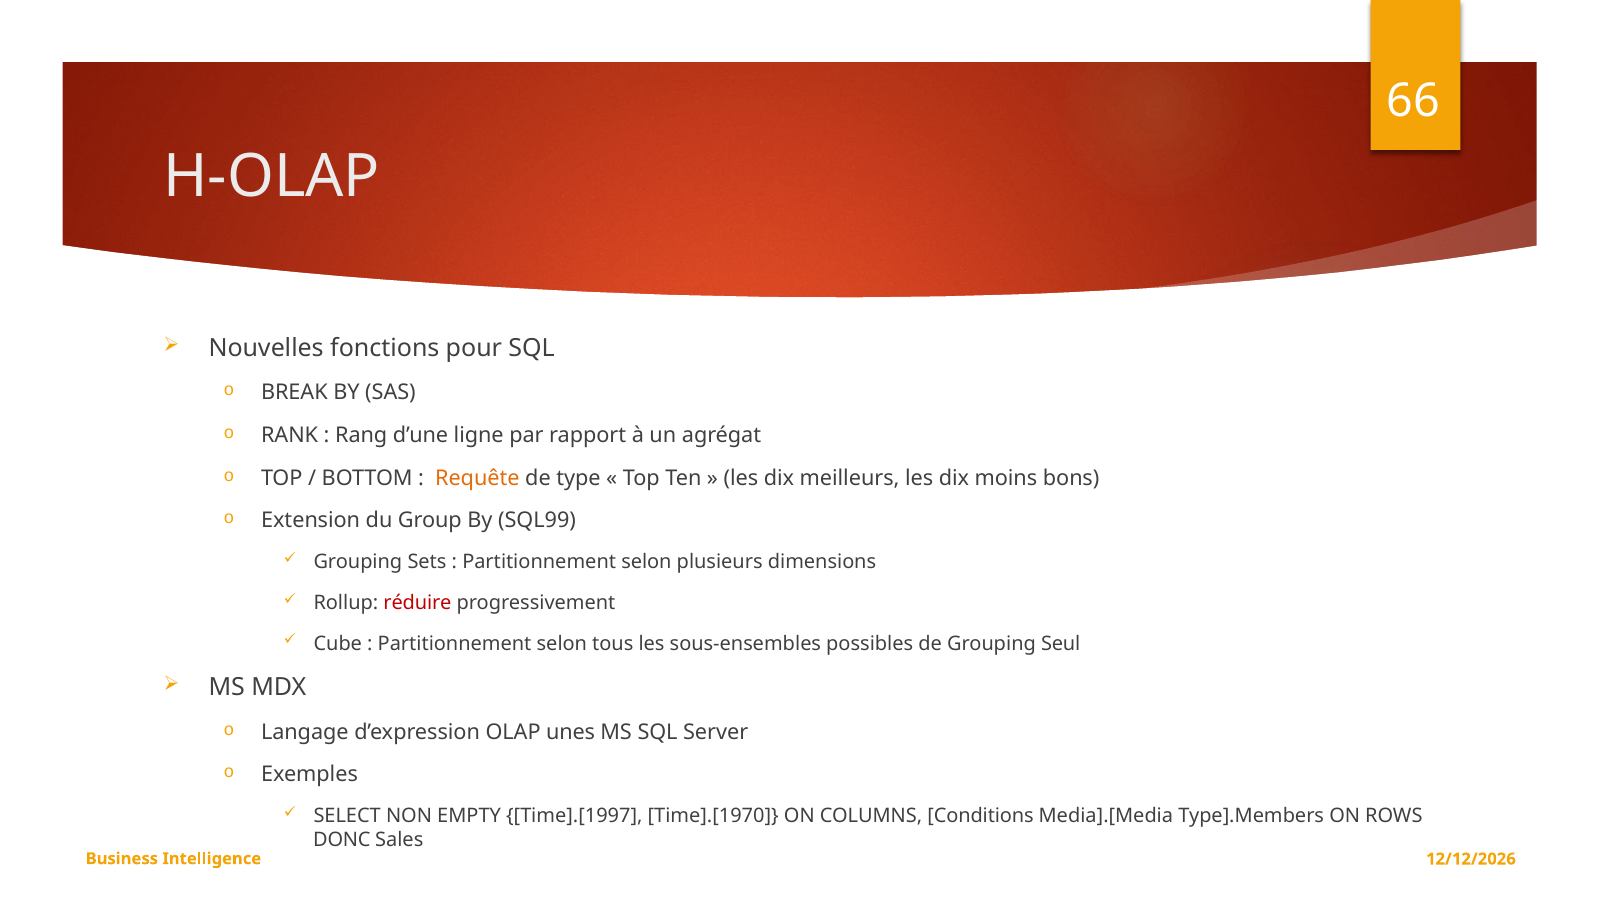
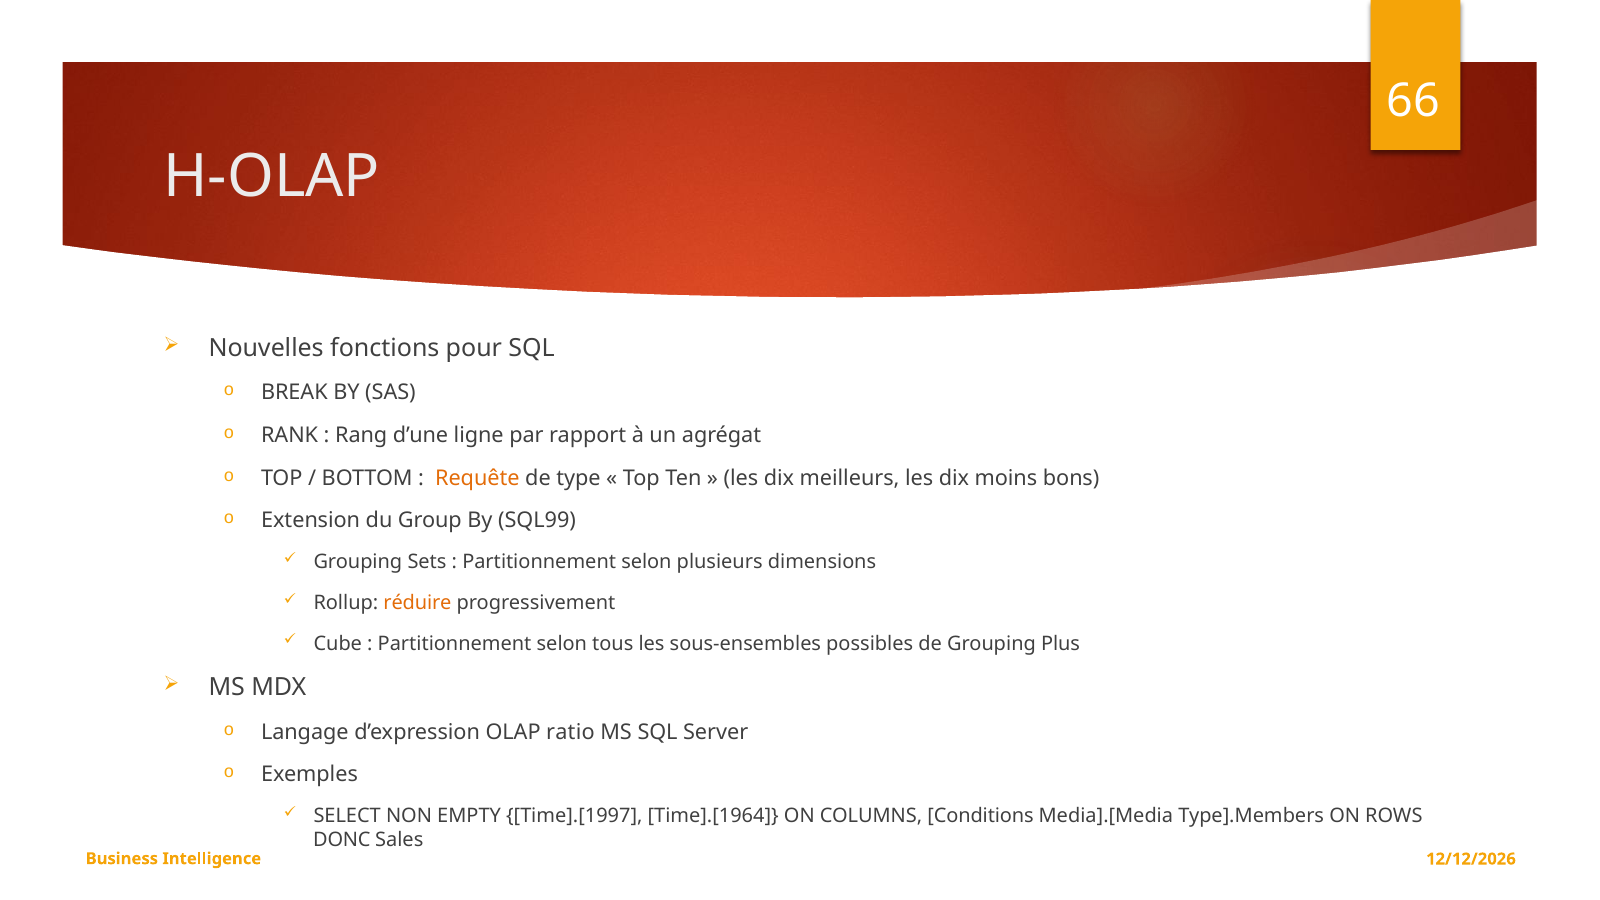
réduire colour: red -> orange
Seul: Seul -> Plus
unes: unes -> ratio
Time].[1970: Time].[1970 -> Time].[1964
